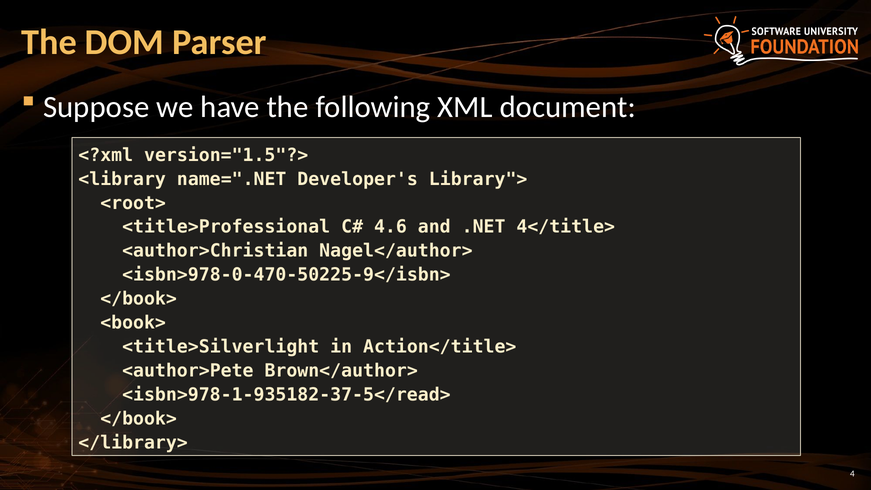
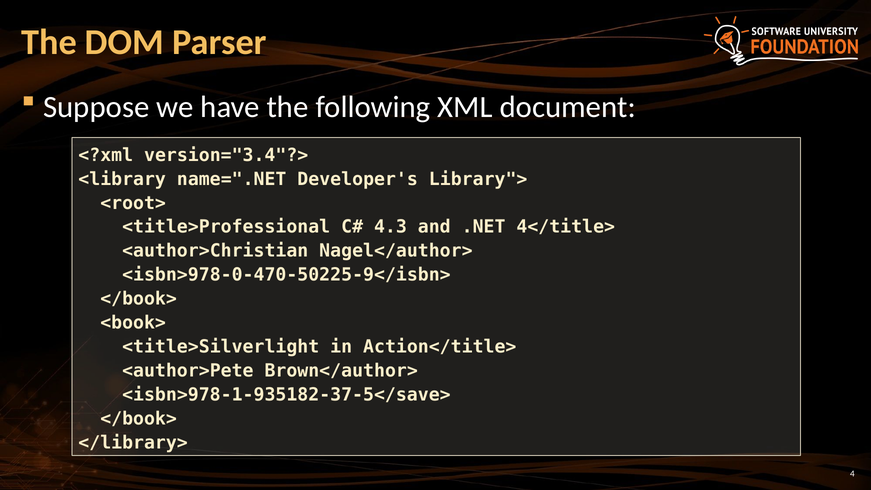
version="1.5"?>: version="1.5"?> -> version="3.4"?>
4.6: 4.6 -> 4.3
<isbn>978-1-935182-37-5</read>: <isbn>978-1-935182-37-5</read> -> <isbn>978-1-935182-37-5</save>
